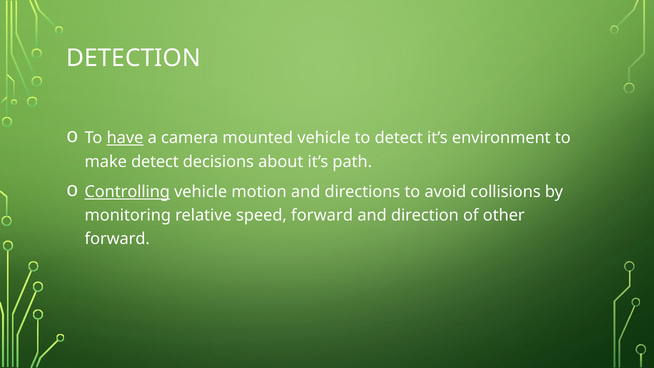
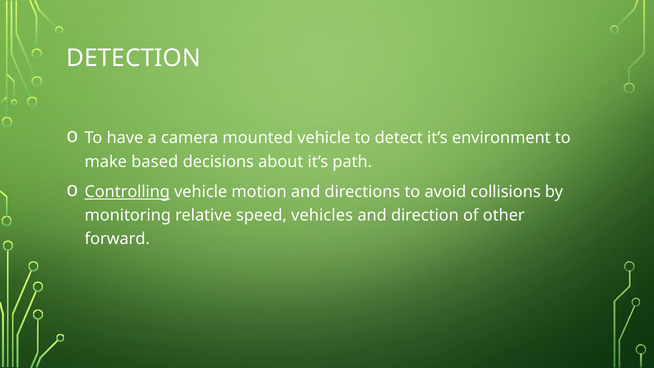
have underline: present -> none
make detect: detect -> based
speed forward: forward -> vehicles
